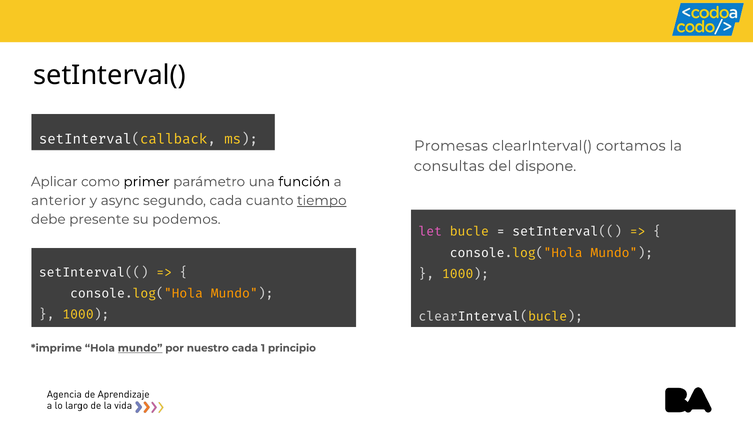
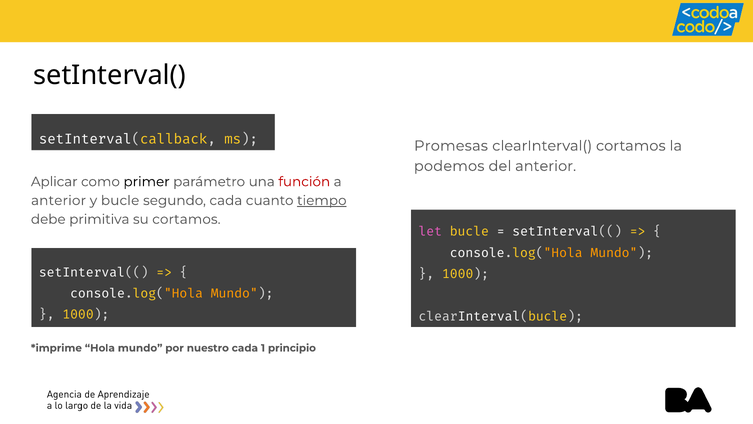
consultas: consultas -> podemos
del dispone: dispone -> anterior
función colour: black -> red
y async: async -> bucle
presente: presente -> primitiva
su podemos: podemos -> cortamos
mundo at (140, 348) underline: present -> none
